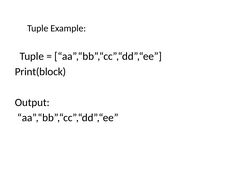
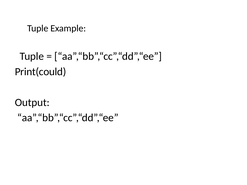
Print(block: Print(block -> Print(could
